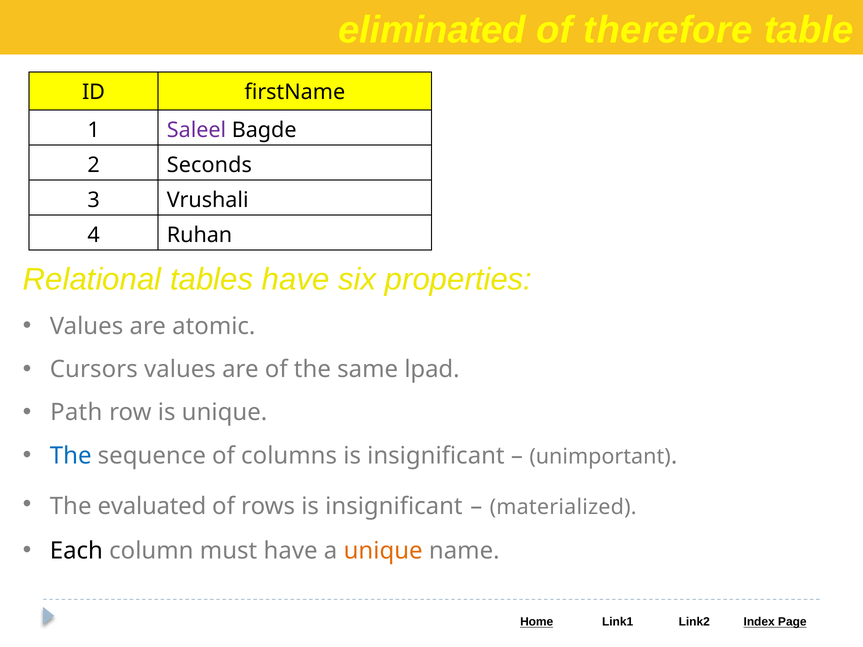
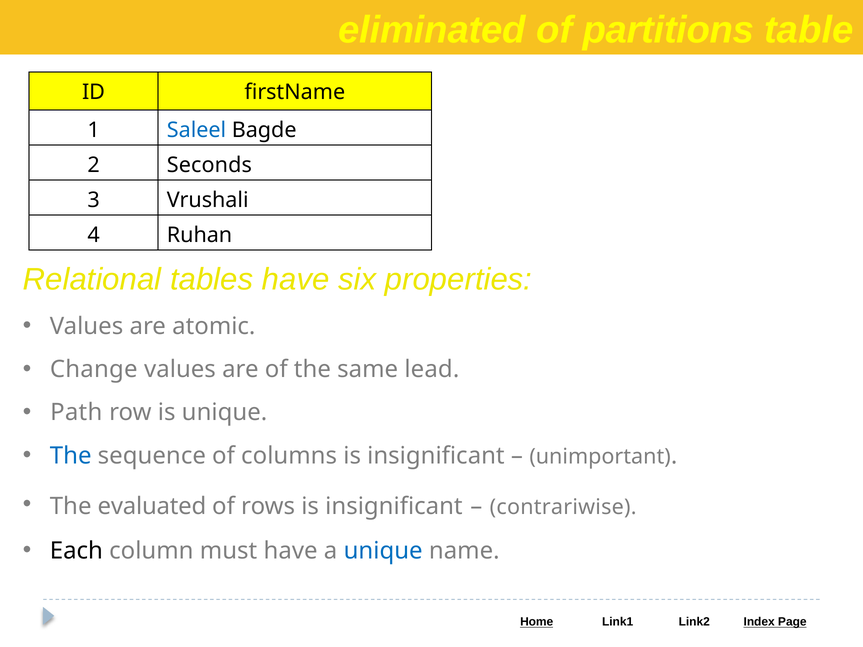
therefore: therefore -> partitions
Saleel colour: purple -> blue
Cursors: Cursors -> Change
lpad: lpad -> lead
materialized: materialized -> contrariwise
unique at (383, 551) colour: orange -> blue
